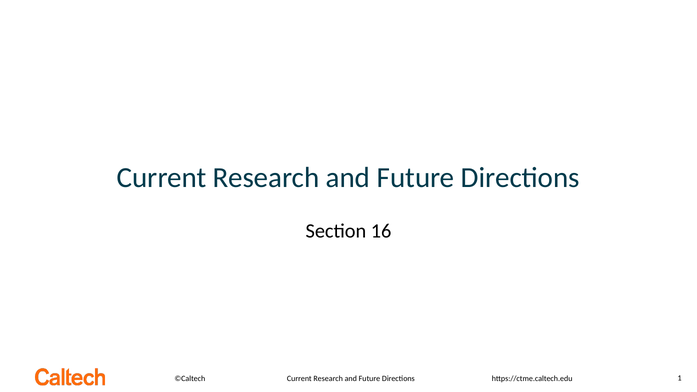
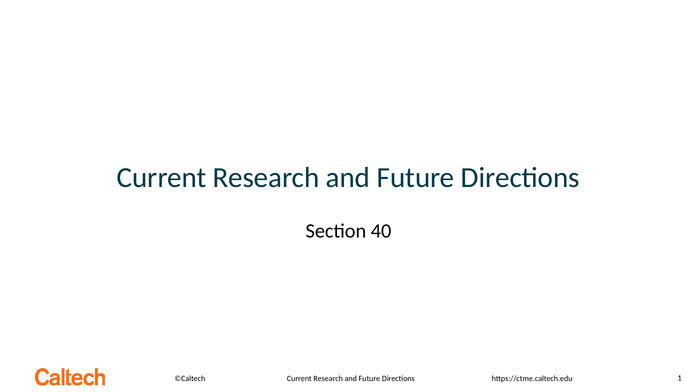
16: 16 -> 40
